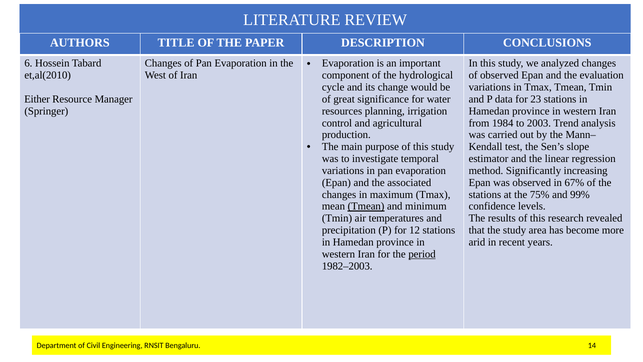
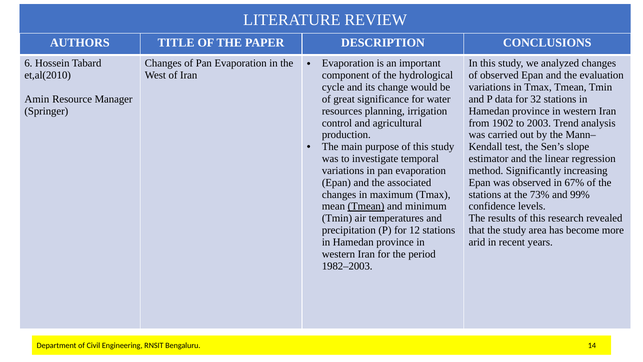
Either: Either -> Amin
23: 23 -> 32
1984: 1984 -> 1902
75%: 75% -> 73%
period underline: present -> none
